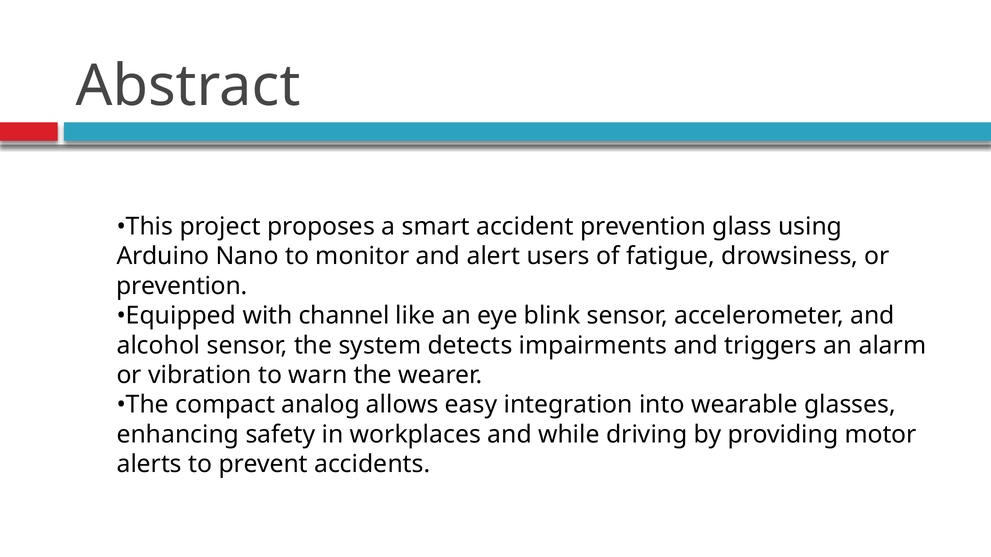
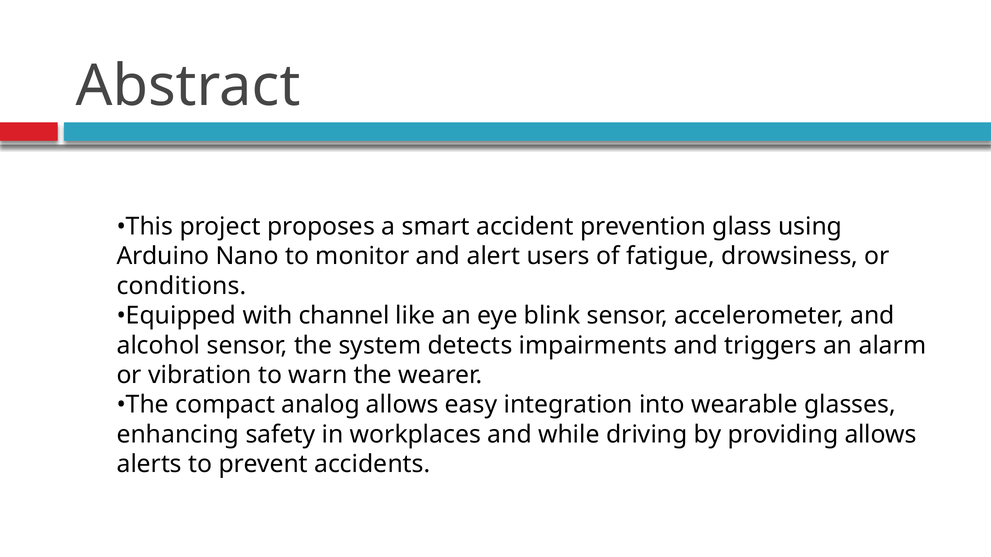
prevention at (182, 286): prevention -> conditions
providing motor: motor -> allows
